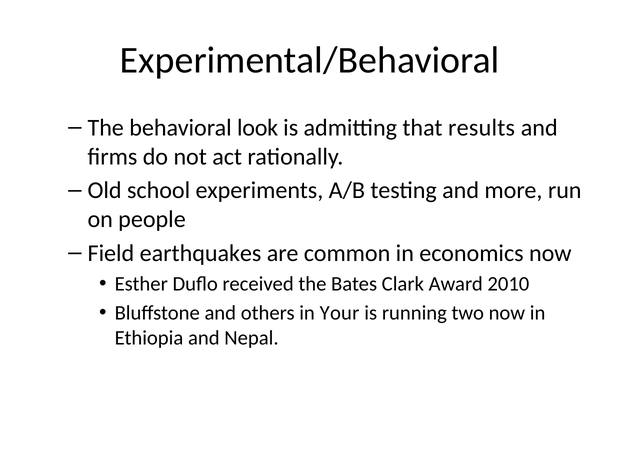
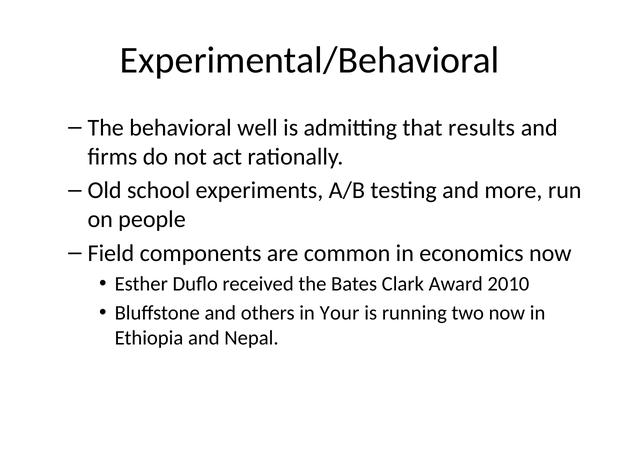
look: look -> well
earthquakes: earthquakes -> components
